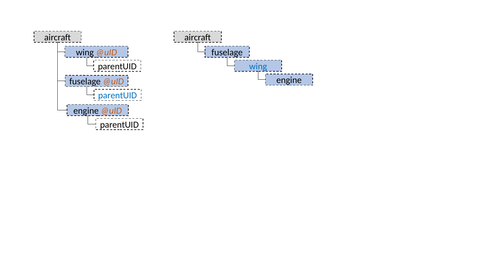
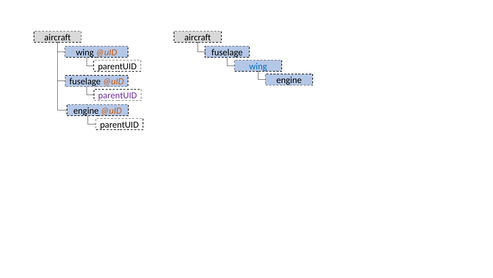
parentUID at (118, 95) colour: blue -> purple
